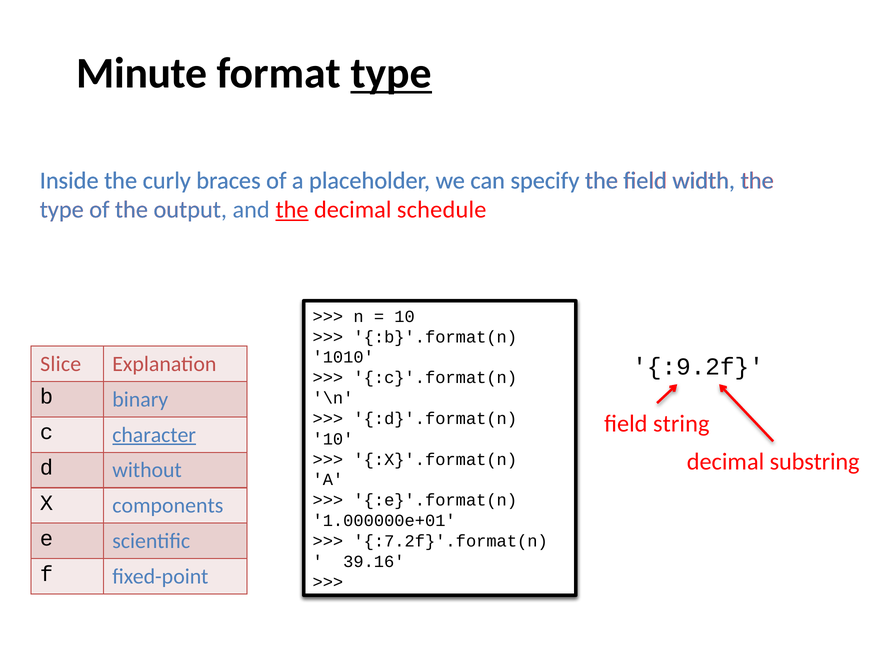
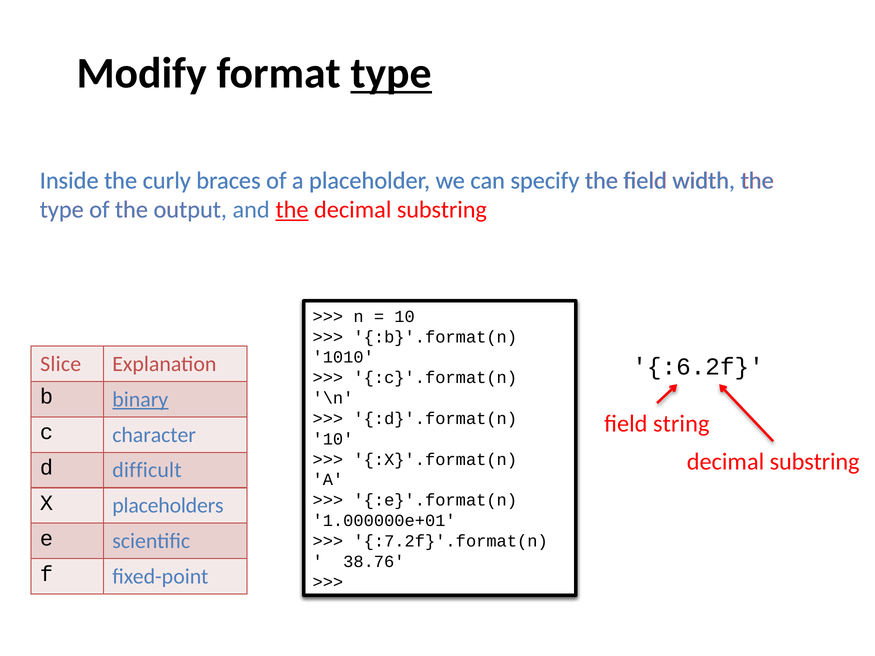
Minute: Minute -> Modify
schedule at (442, 210): schedule -> substring
:9.2f: :9.2f -> :6.2f
binary underline: none -> present
character underline: present -> none
without: without -> difficult
components: components -> placeholders
39.16: 39.16 -> 38.76
